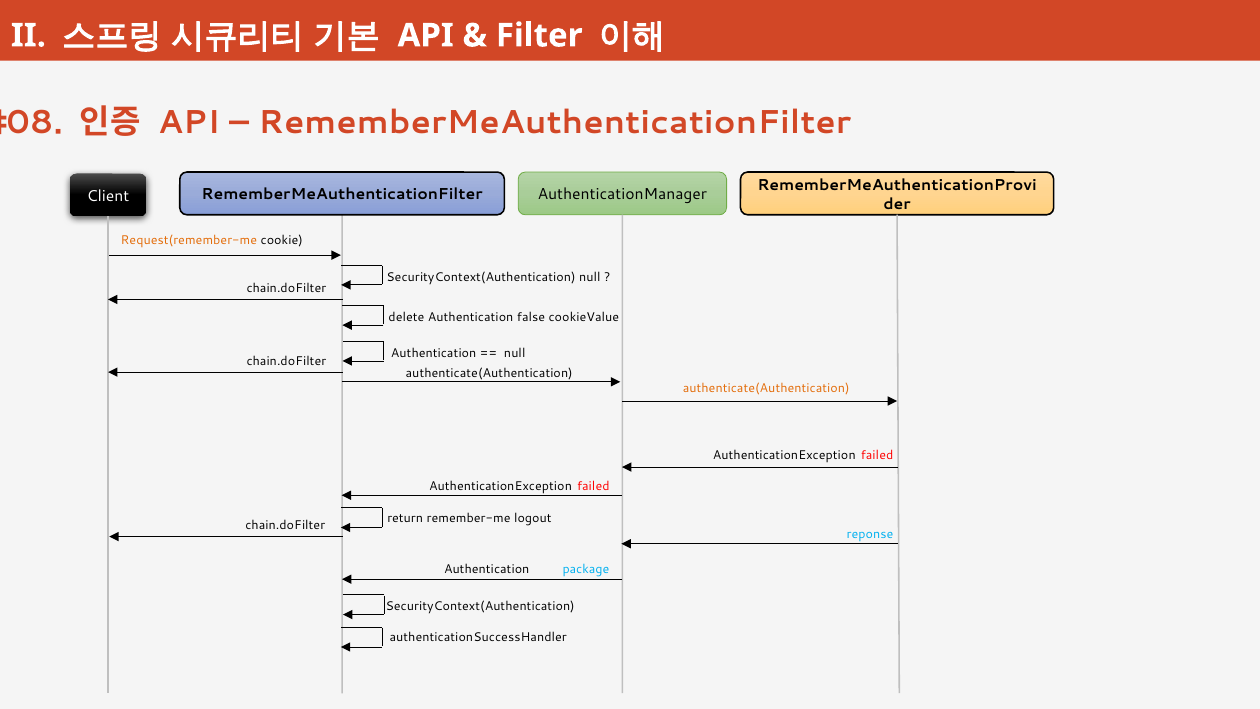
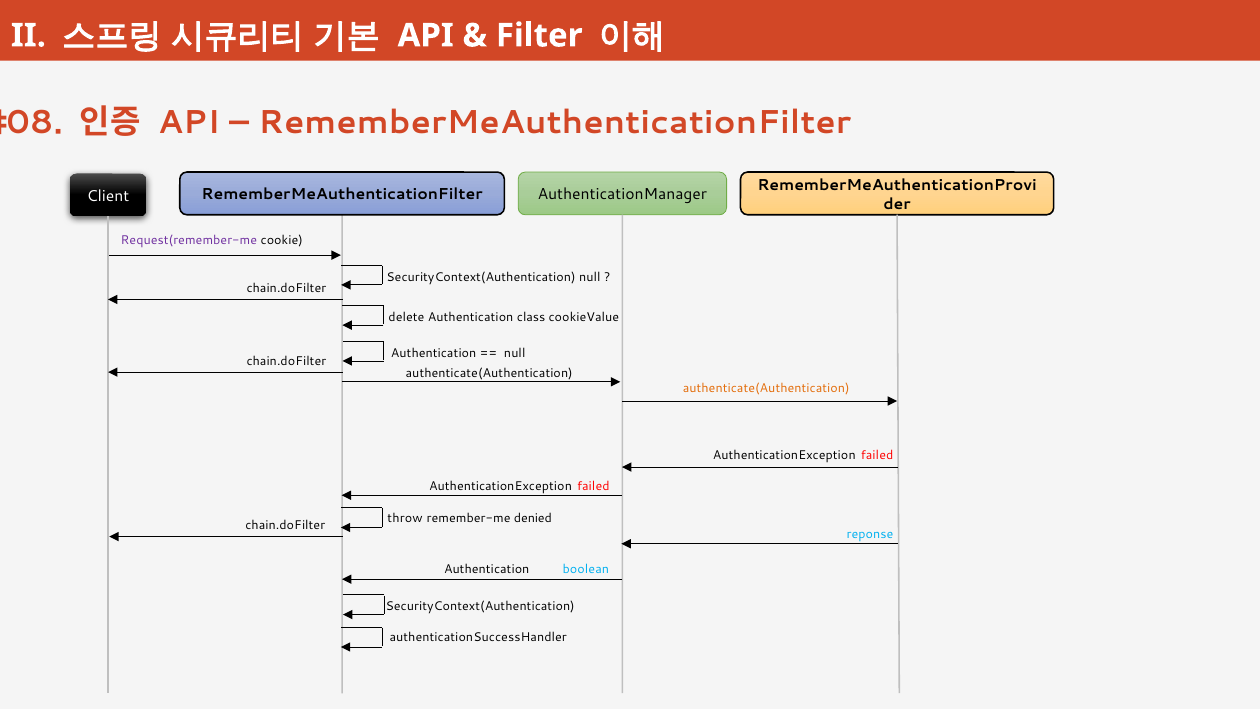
Request(remember-me colour: orange -> purple
false: false -> class
return: return -> throw
logout: logout -> denied
package: package -> boolean
